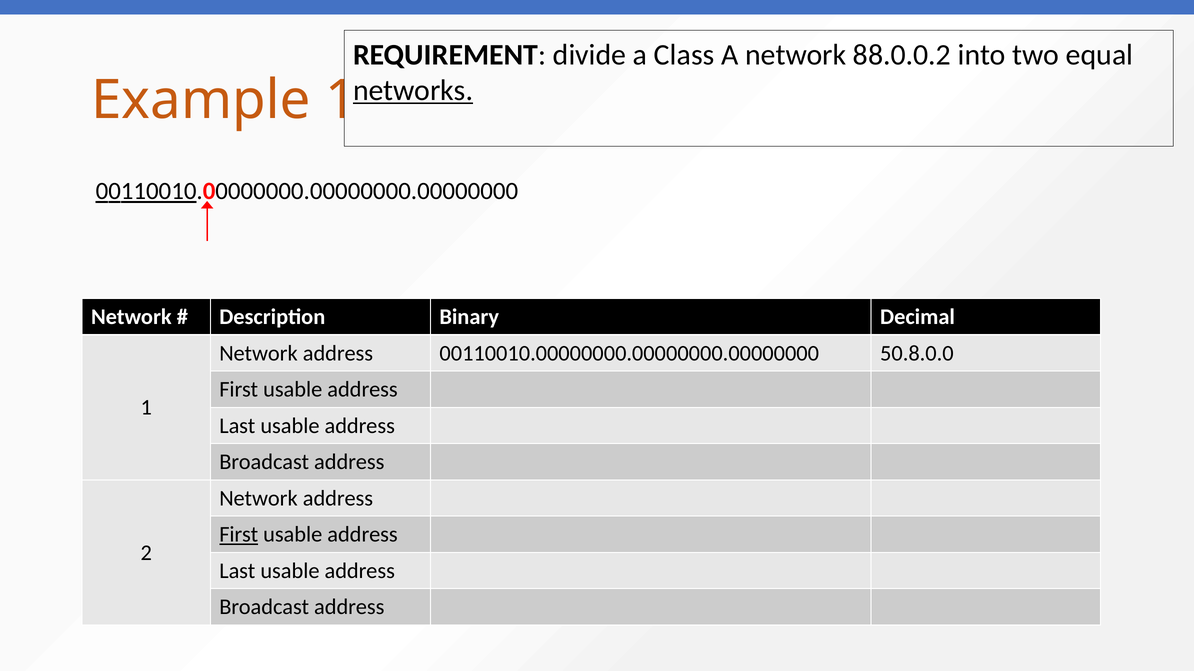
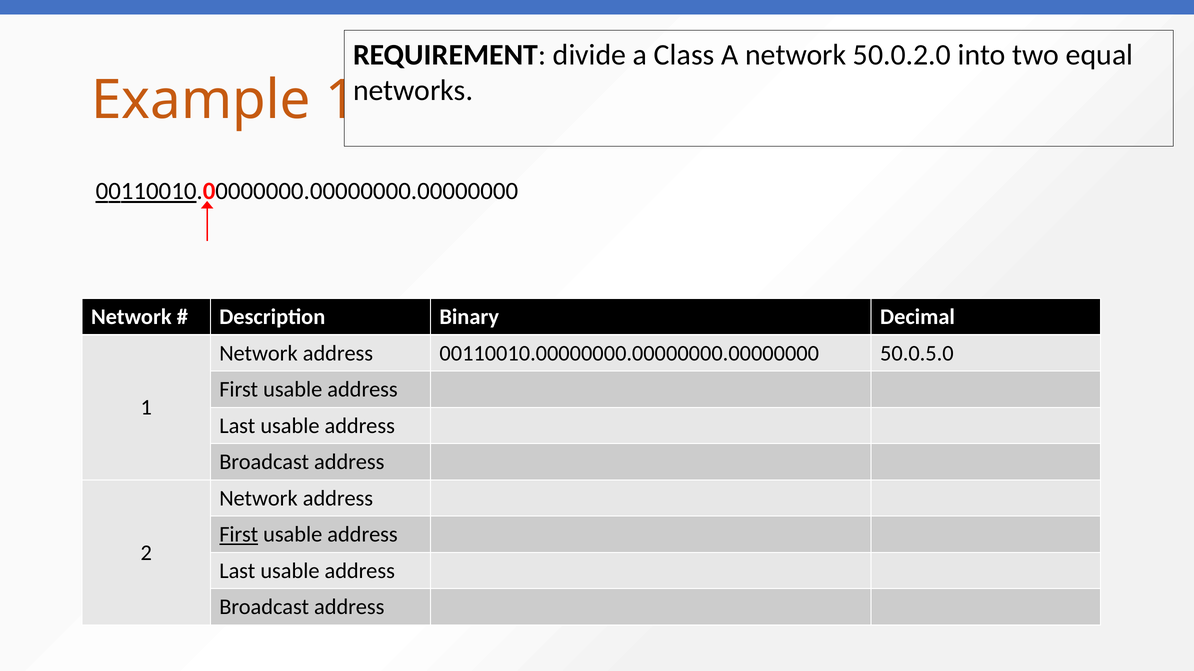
88.0.0.2: 88.0.0.2 -> 50.0.2.0
networks underline: present -> none
50.8.0.0: 50.8.0.0 -> 50.0.5.0
